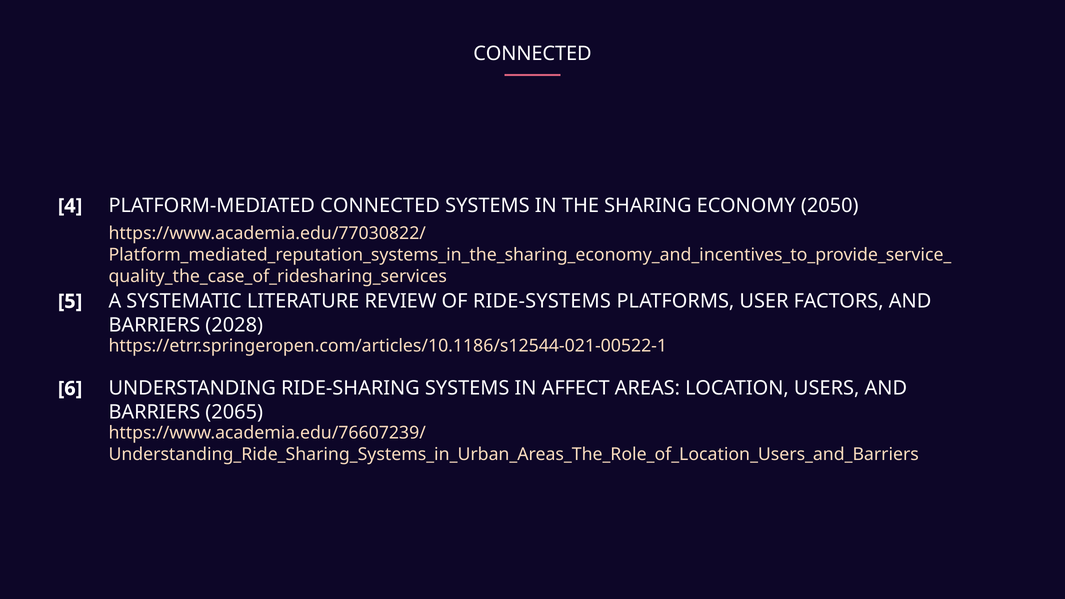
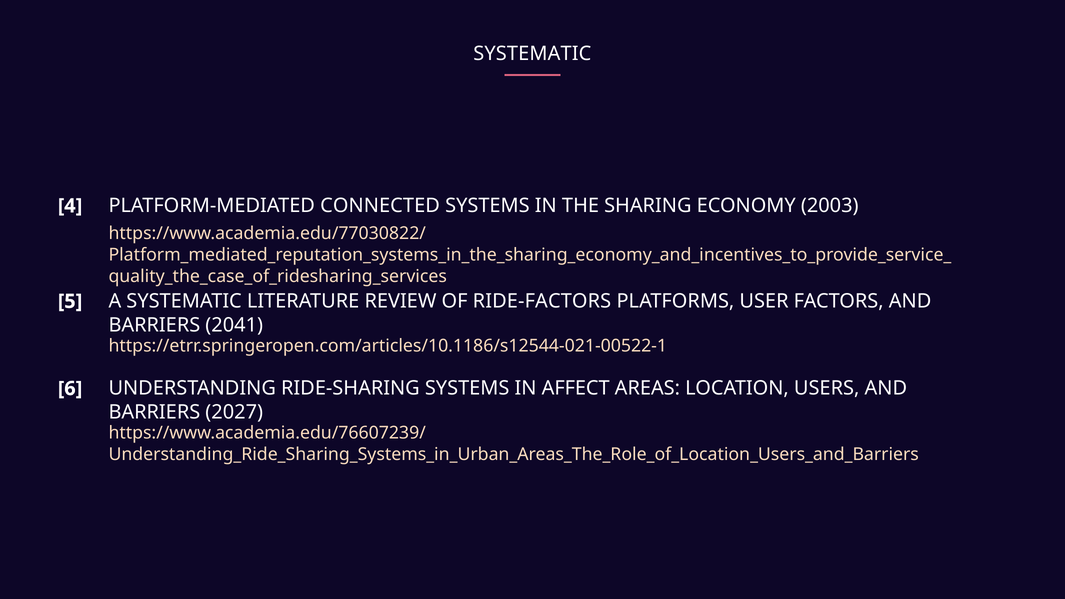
CONNECTED at (532, 53): CONNECTED -> SYSTEMATIC
2050: 2050 -> 2003
RIDE-SYSTEMS: RIDE-SYSTEMS -> RIDE-FACTORS
2028: 2028 -> 2041
2065: 2065 -> 2027
